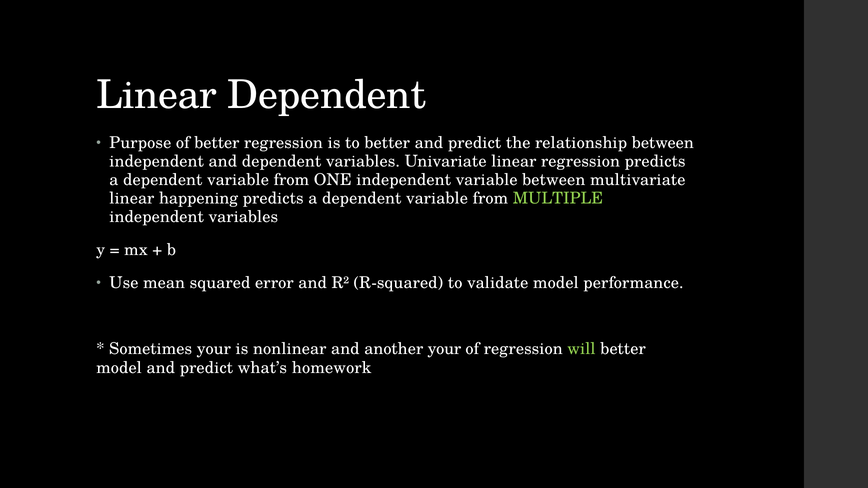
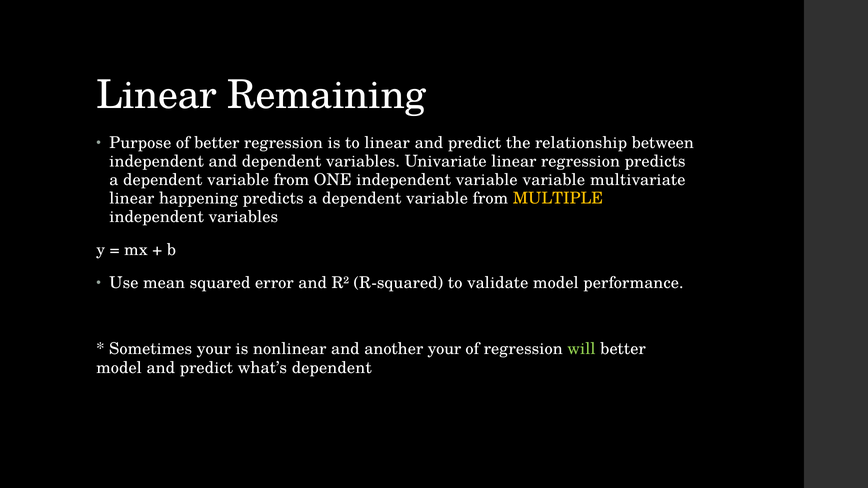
Linear Dependent: Dependent -> Remaining
to better: better -> linear
variable between: between -> variable
MULTIPLE colour: light green -> yellow
what’s homework: homework -> dependent
